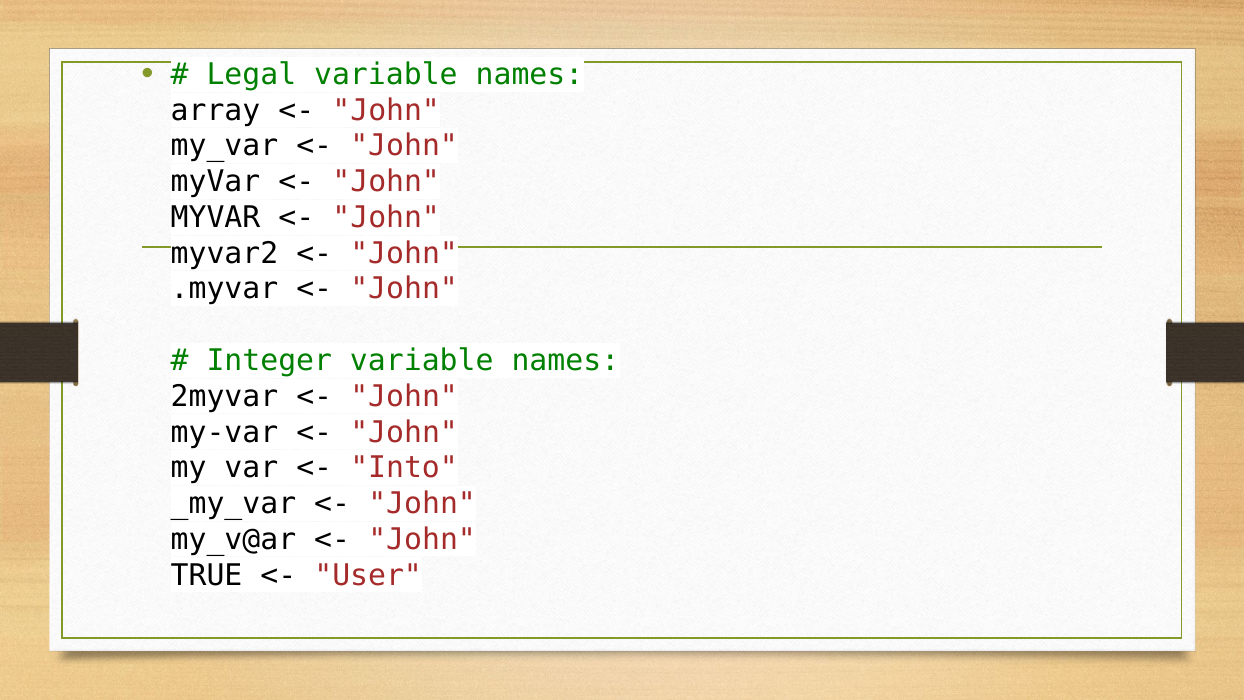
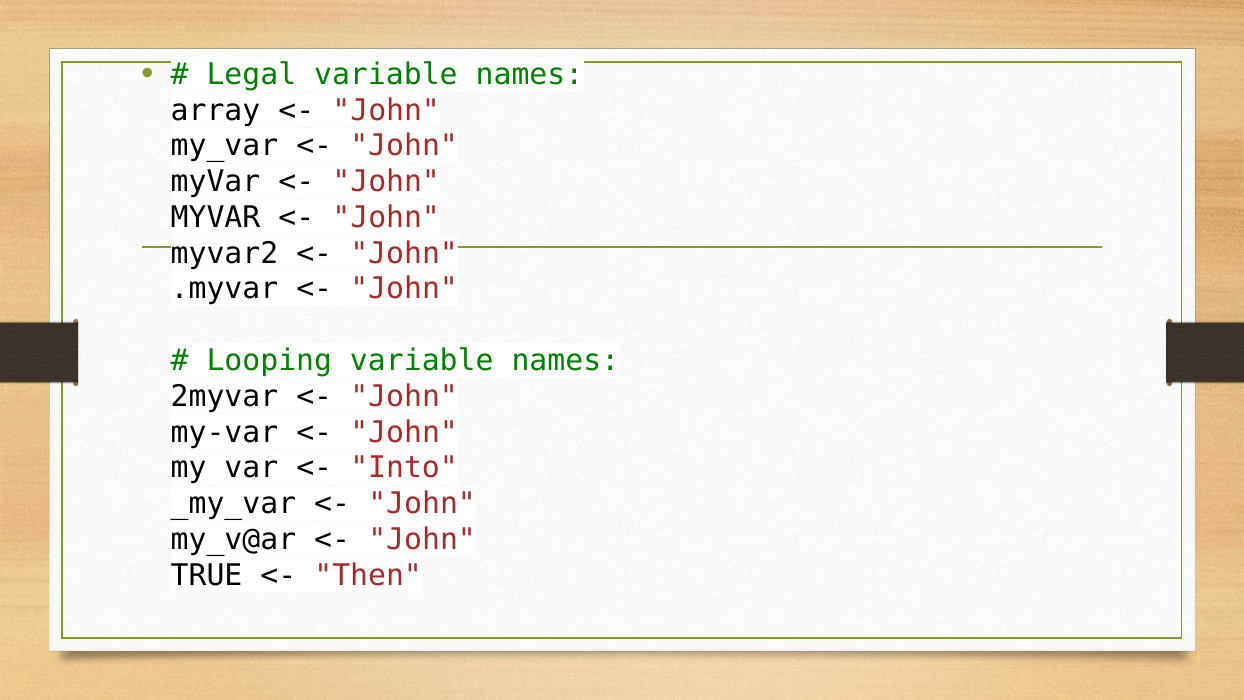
Integer: Integer -> Looping
User: User -> Then
